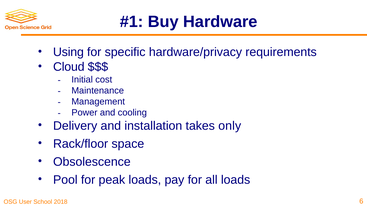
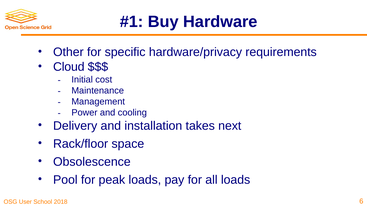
Using: Using -> Other
only: only -> next
